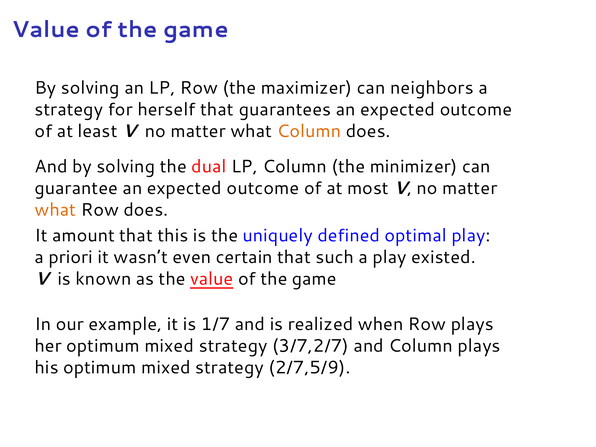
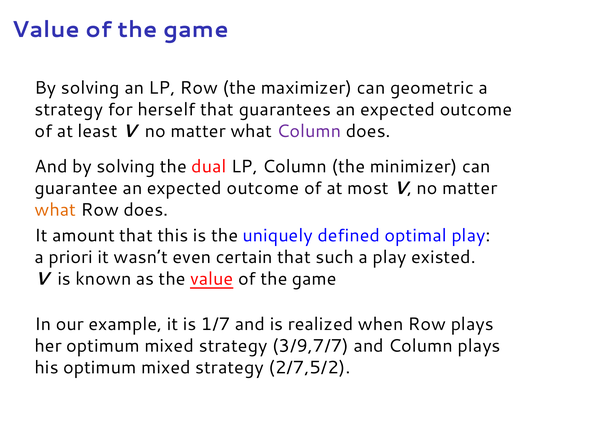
neighbors: neighbors -> geometric
Column at (309, 131) colour: orange -> purple
3/7,2/7: 3/7,2/7 -> 3/9,7/7
2/7,5/9: 2/7,5/9 -> 2/7,5/2
